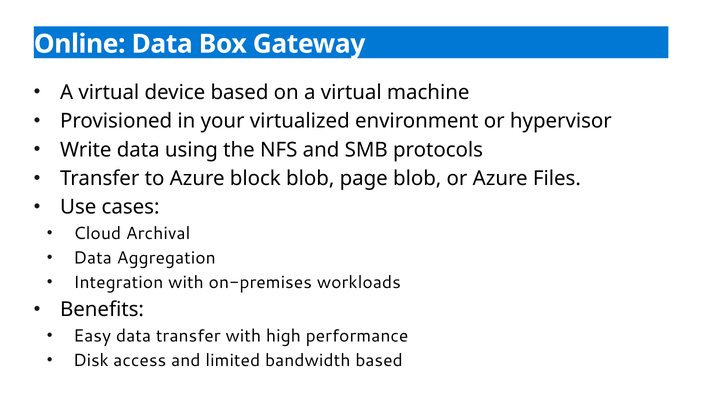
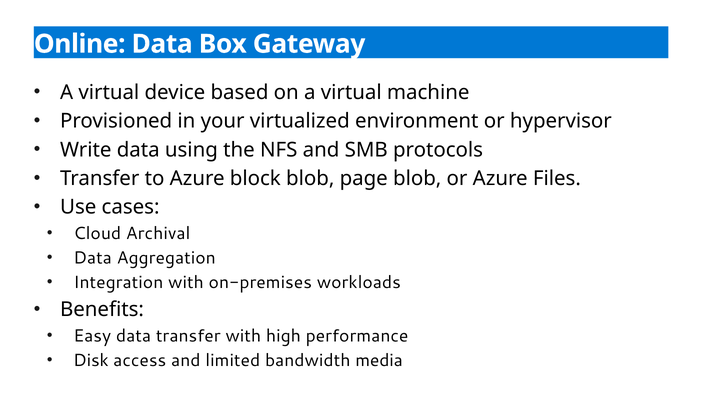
bandwidth based: based -> media
